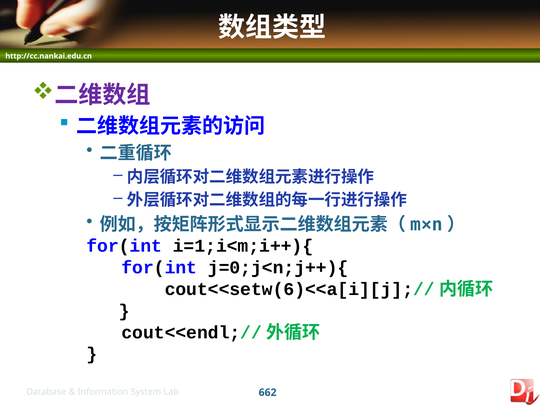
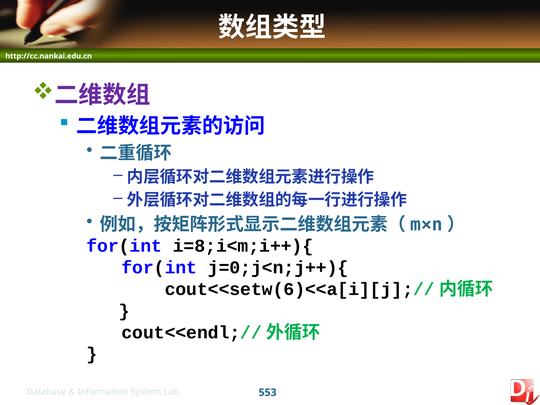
i=1;i<m;i++){: i=1;i<m;i++){ -> i=8;i<m;i++){
662: 662 -> 553
